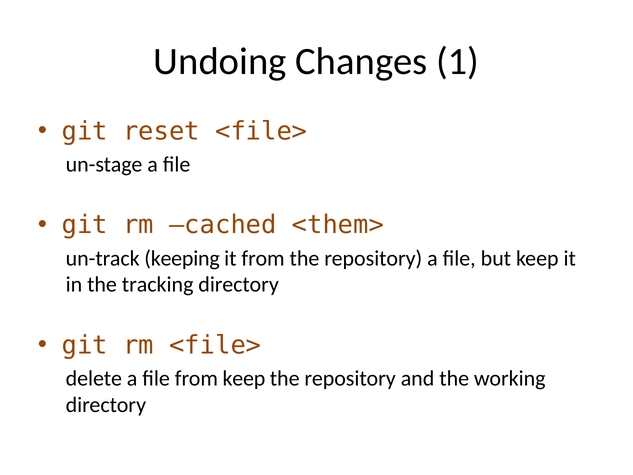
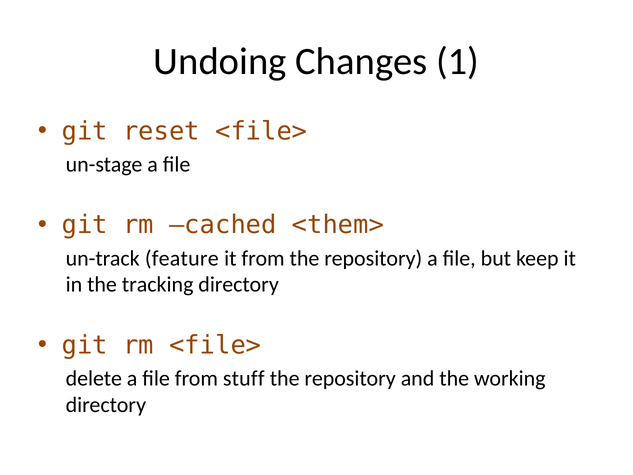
keeping: keeping -> feature
from keep: keep -> stuff
